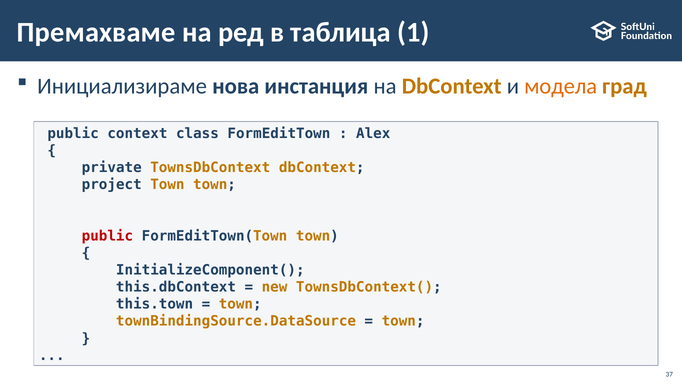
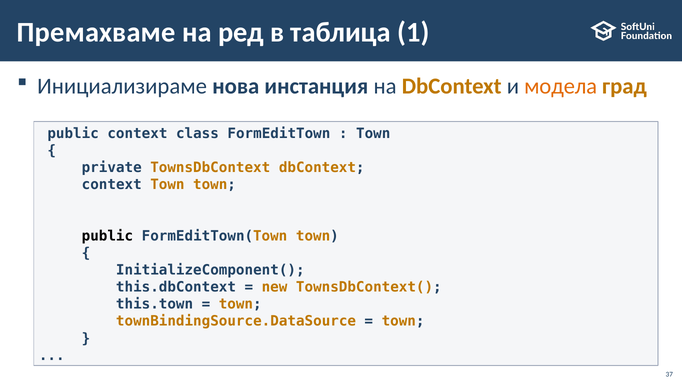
Alex at (373, 133): Alex -> Town
project at (112, 185): project -> context
public at (107, 236) colour: red -> black
